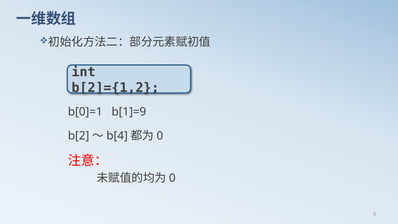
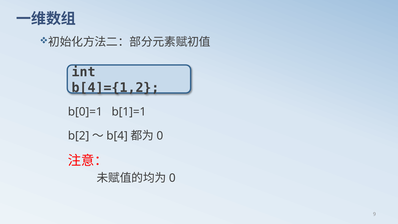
b[2]={1,2: b[2]={1,2 -> b[4]={1,2
b[1]=9: b[1]=9 -> b[1]=1
